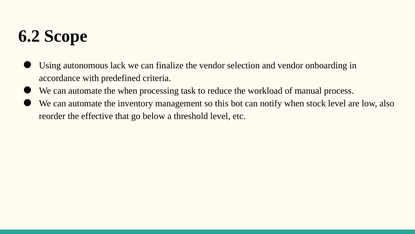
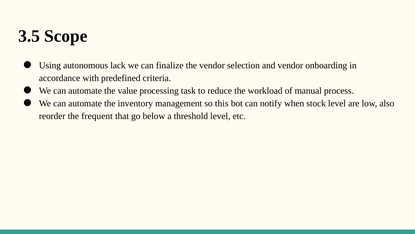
6.2: 6.2 -> 3.5
the when: when -> value
effective: effective -> frequent
